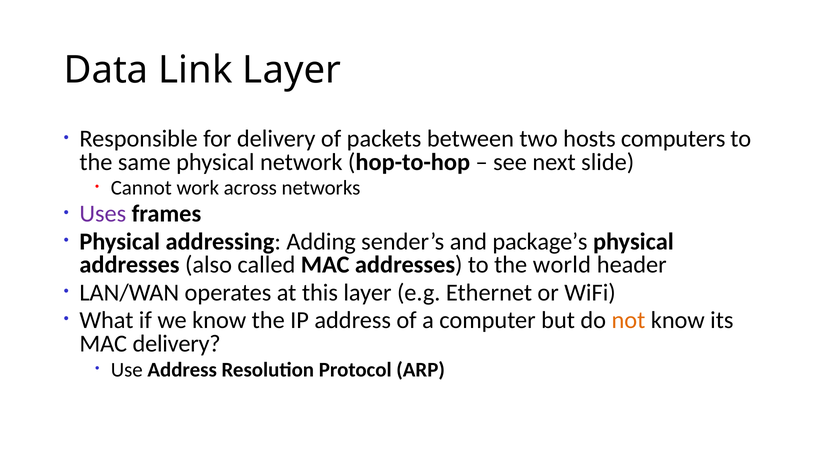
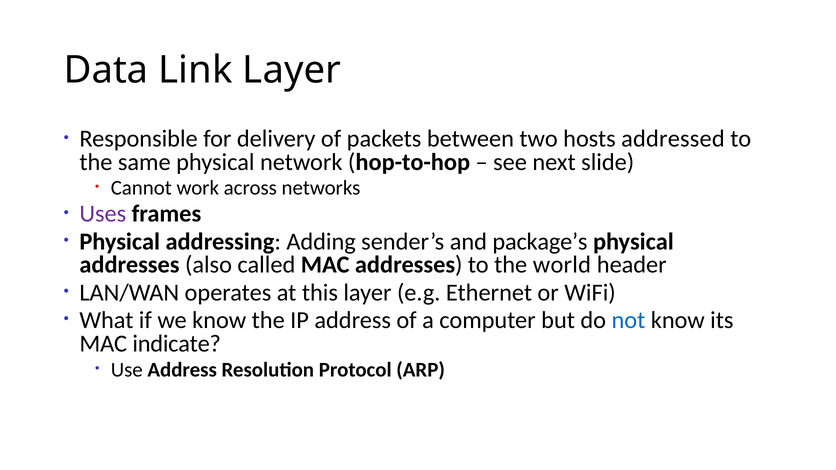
computers: computers -> addressed
not colour: orange -> blue
MAC delivery: delivery -> indicate
